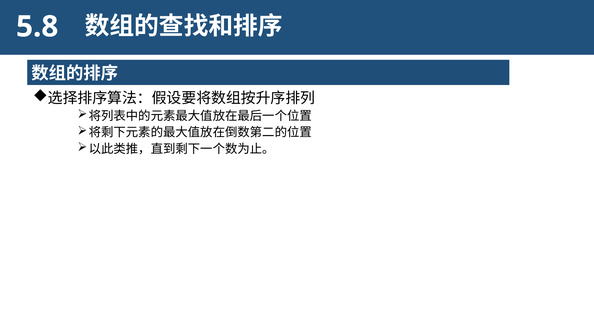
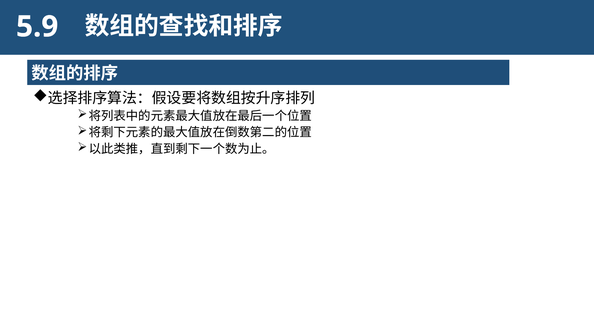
5.8: 5.8 -> 5.9
